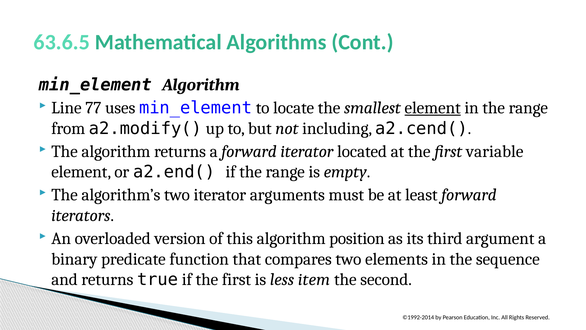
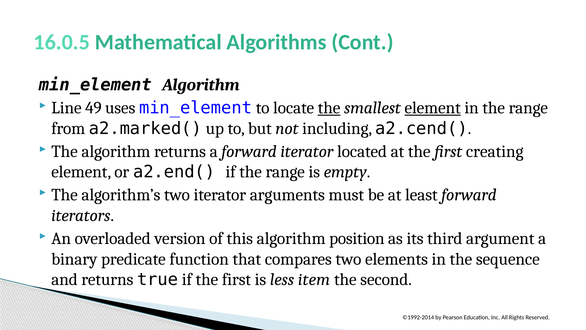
63.6.5: 63.6.5 -> 16.0.5
77: 77 -> 49
the at (329, 108) underline: none -> present
a2.modify(: a2.modify( -> a2.marked(
variable: variable -> creating
